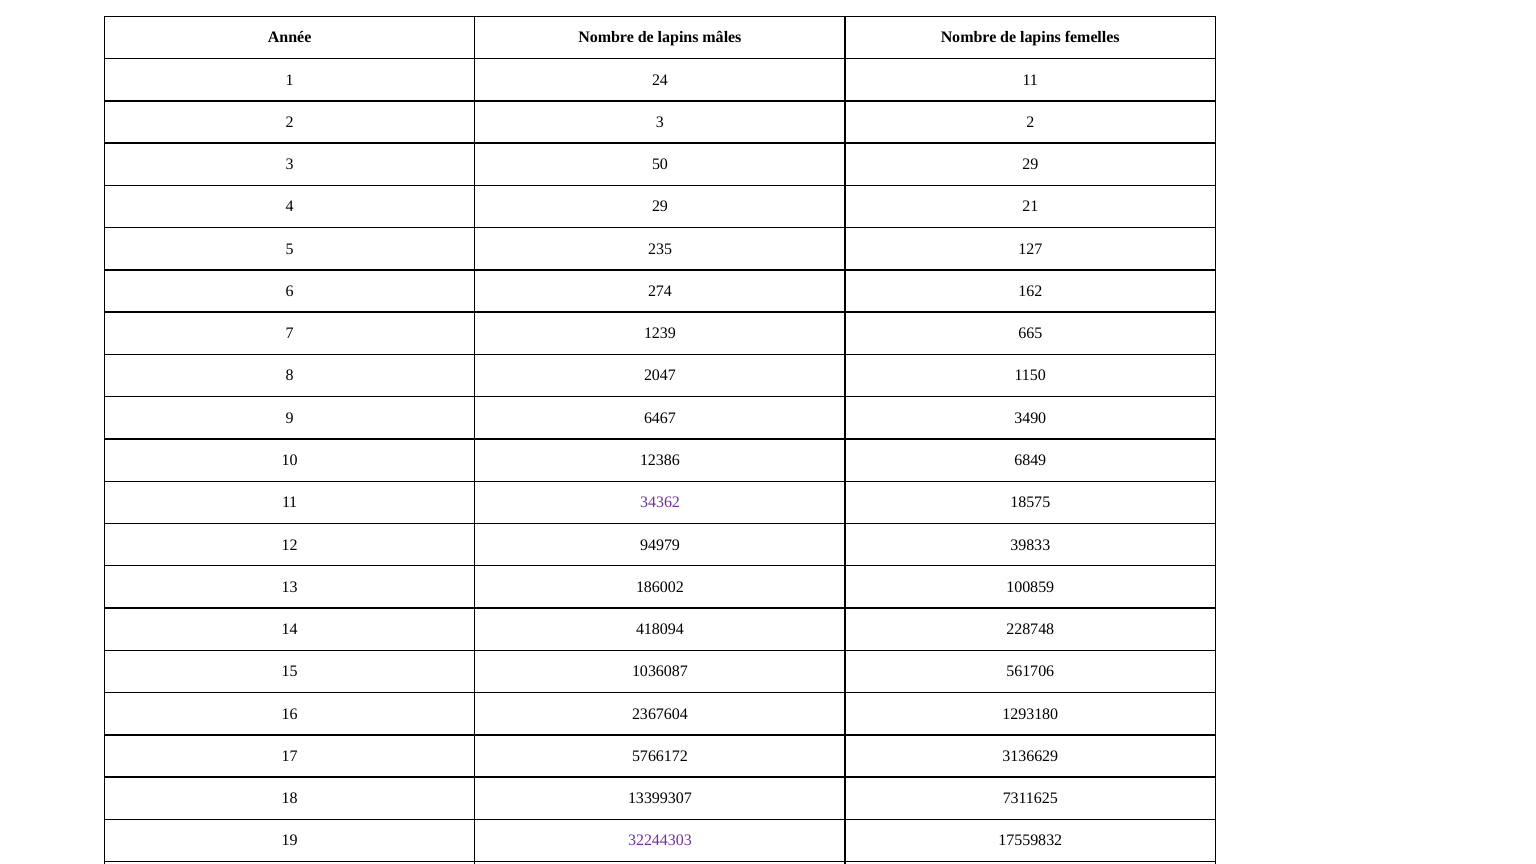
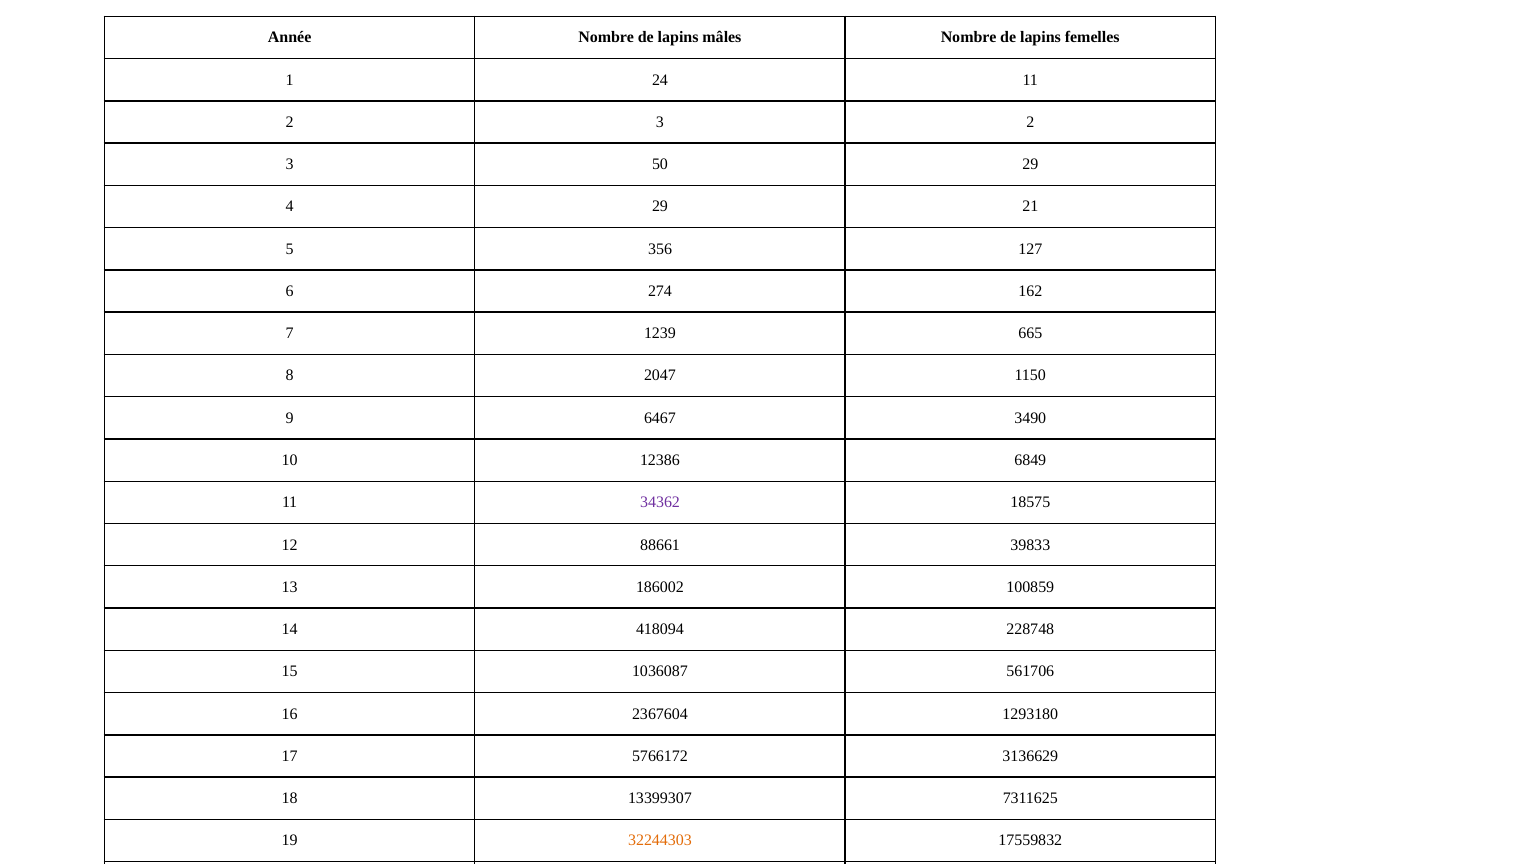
235: 235 -> 356
94979: 94979 -> 88661
32244303 colour: purple -> orange
